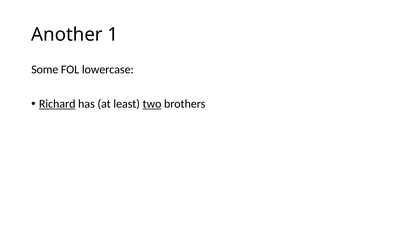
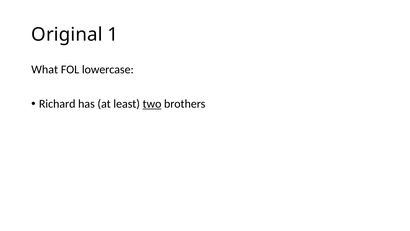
Another: Another -> Original
Some: Some -> What
Richard underline: present -> none
